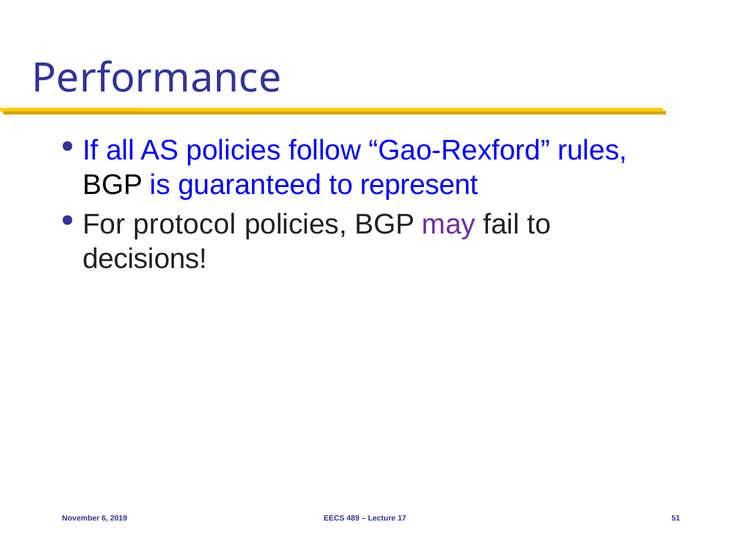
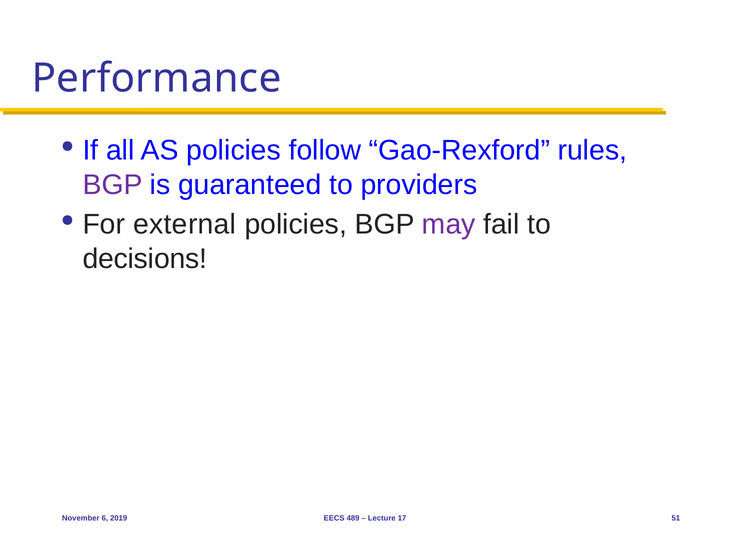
BGP at (113, 185) colour: black -> purple
represent: represent -> providers
protocol: protocol -> external
